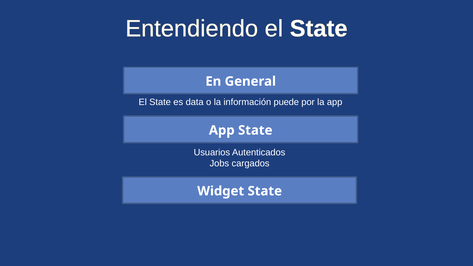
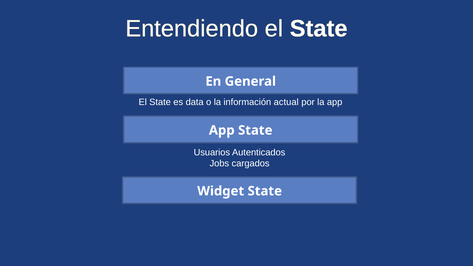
puede: puede -> actual
